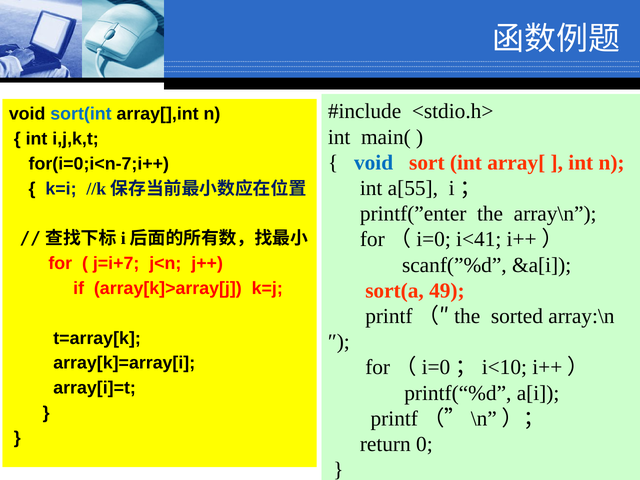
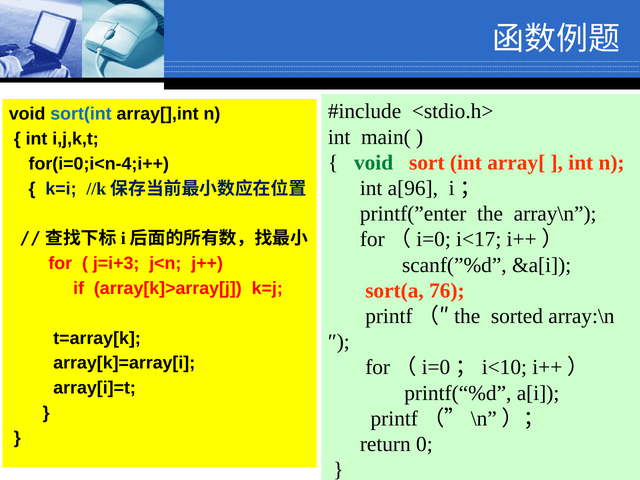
void at (374, 163) colour: blue -> green
for(i=0;i<n-7;i++: for(i=0;i<n-7;i++ -> for(i=0;i<n-4;i++
a[55: a[55 -> a[96
i<41: i<41 -> i<17
j=i+7: j=i+7 -> j=i+3
49: 49 -> 76
